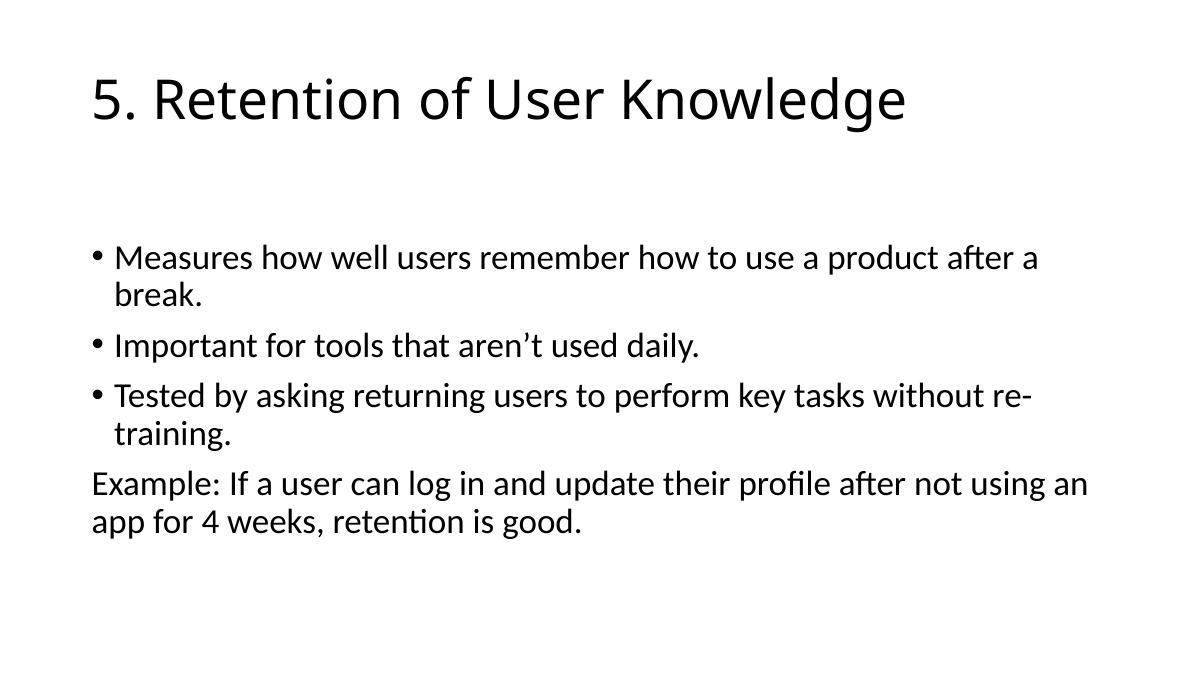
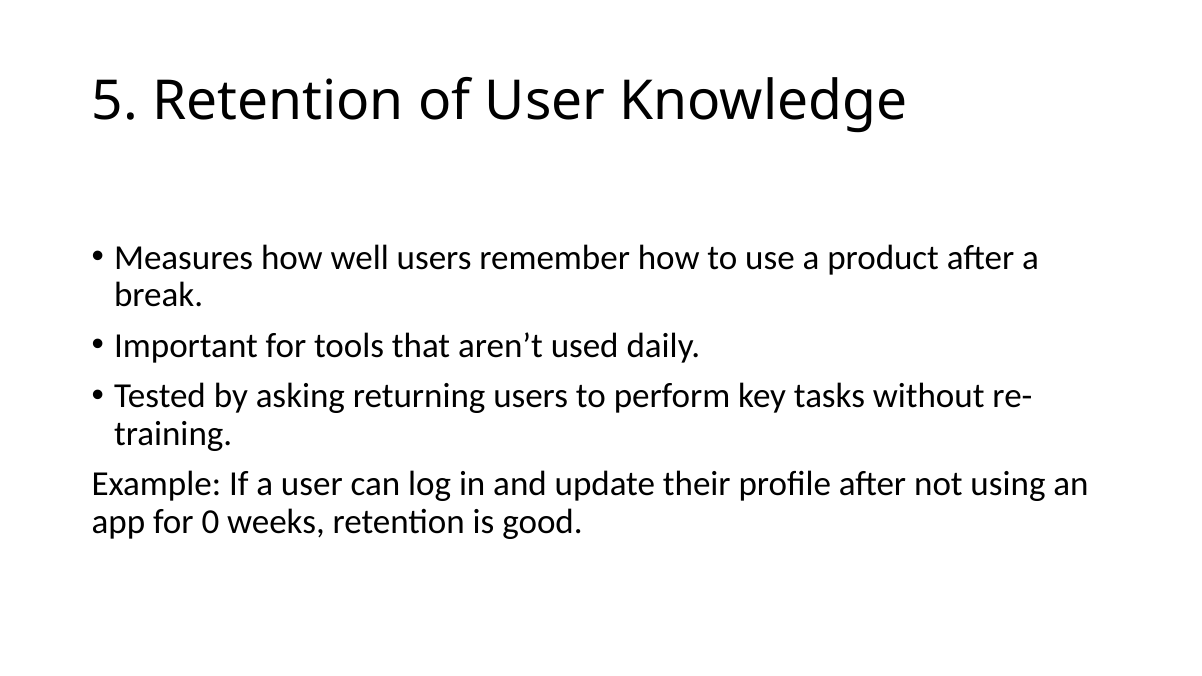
4: 4 -> 0
